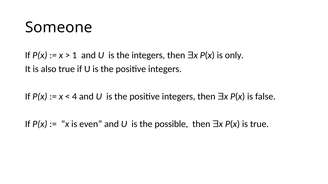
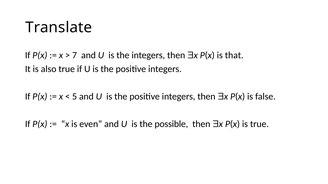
Someone: Someone -> Translate
1: 1 -> 7
only: only -> that
4: 4 -> 5
